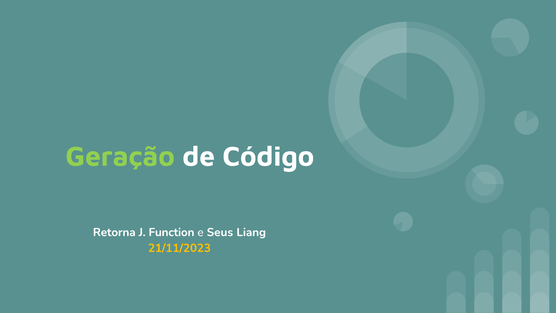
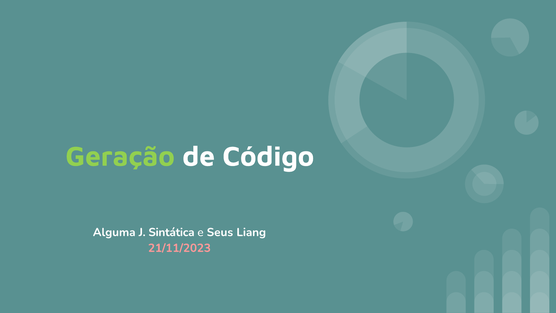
Retorna: Retorna -> Alguma
Function: Function -> Sintática
21/11/2023 colour: yellow -> pink
